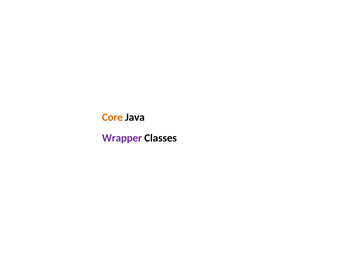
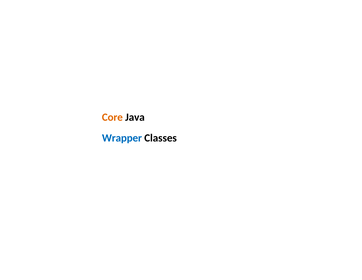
Wrapper colour: purple -> blue
